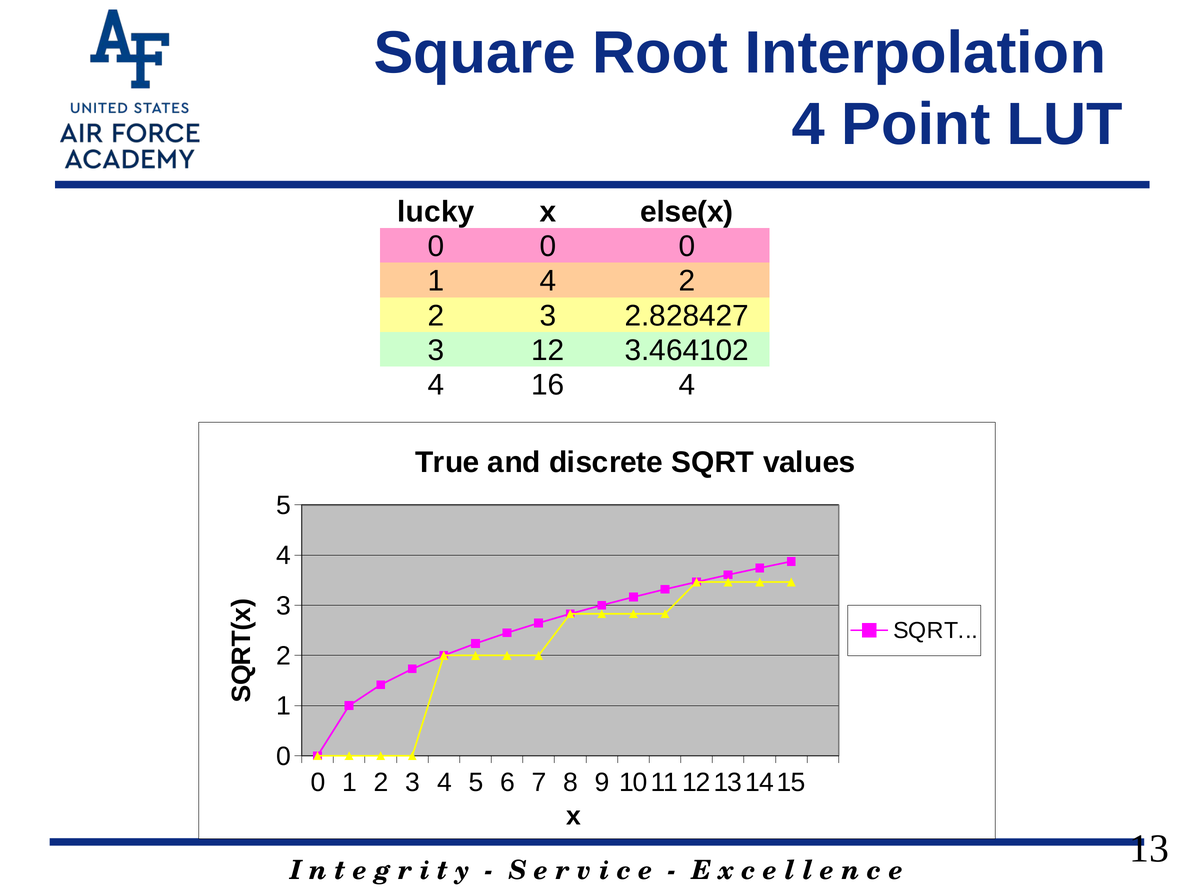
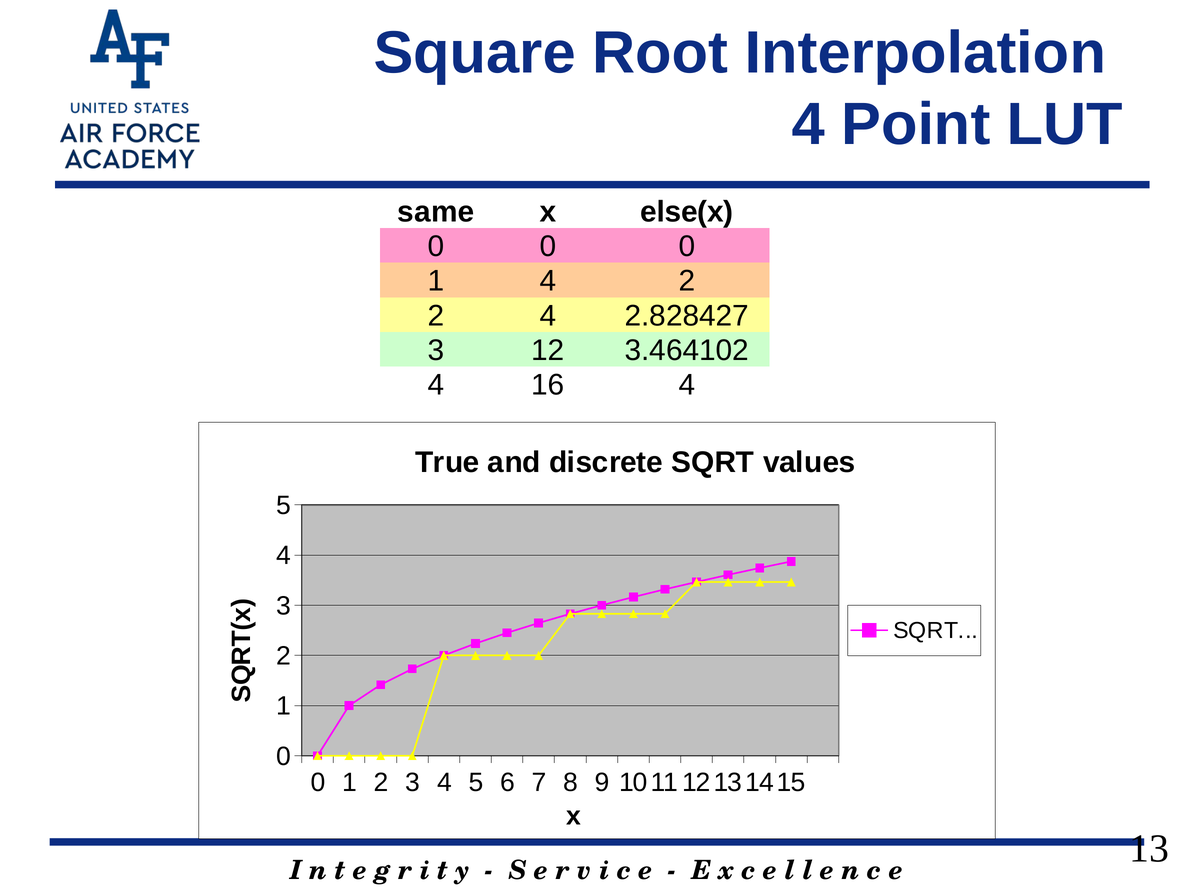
lucky: lucky -> same
3 at (548, 316): 3 -> 4
